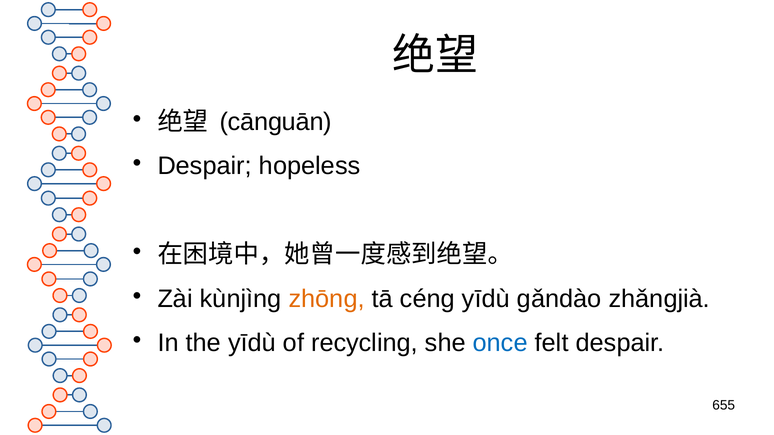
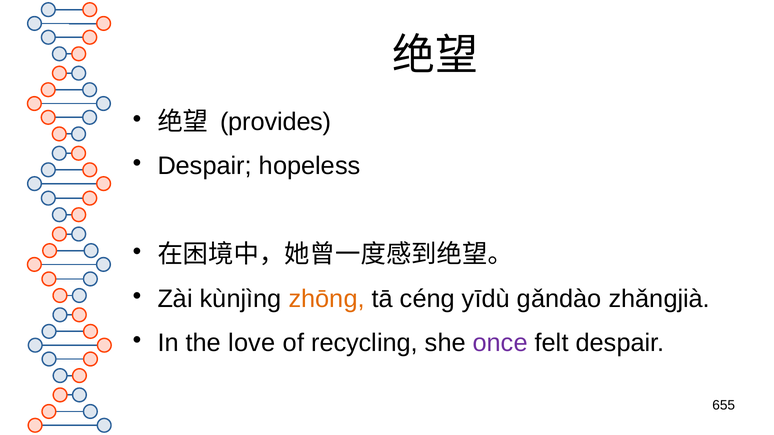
cānguān: cānguān -> provides
the yīdù: yīdù -> love
once colour: blue -> purple
